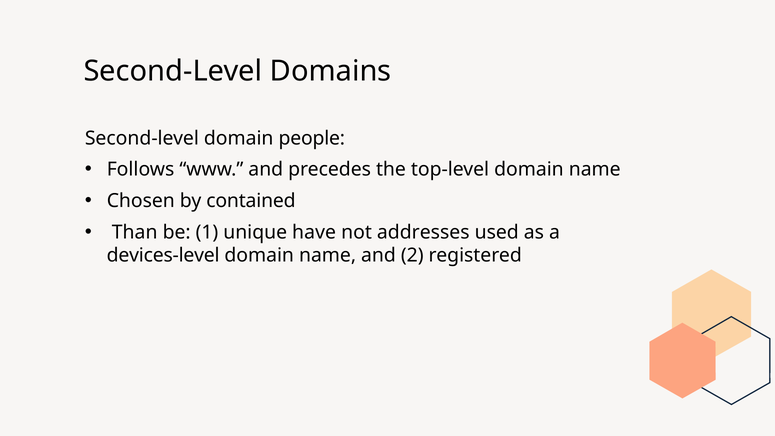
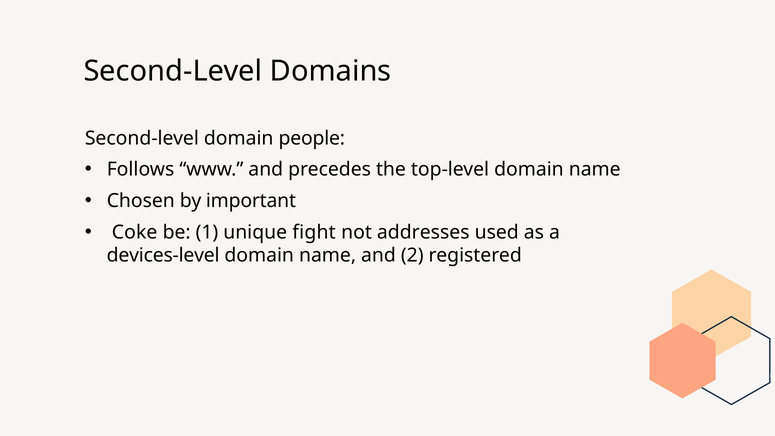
contained: contained -> important
Than: Than -> Coke
have: have -> fight
